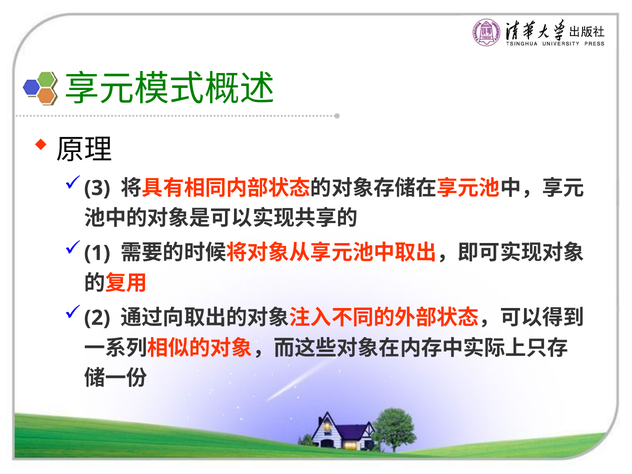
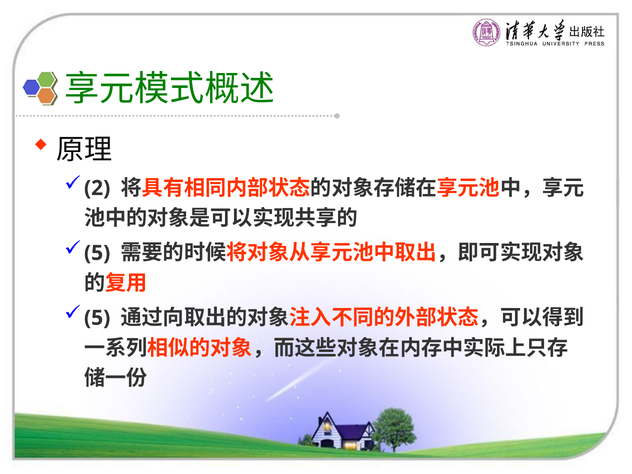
3: 3 -> 2
1 at (97, 253): 1 -> 5
2 at (97, 318): 2 -> 5
